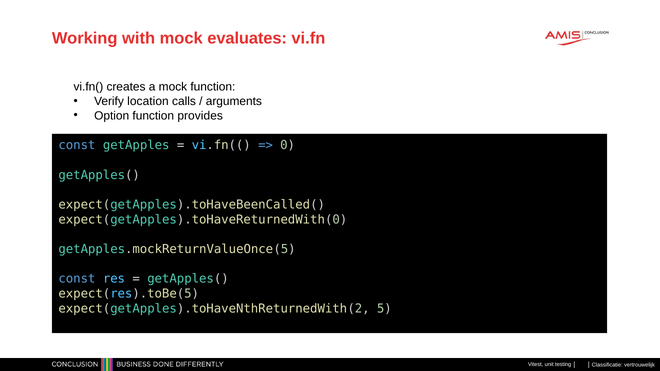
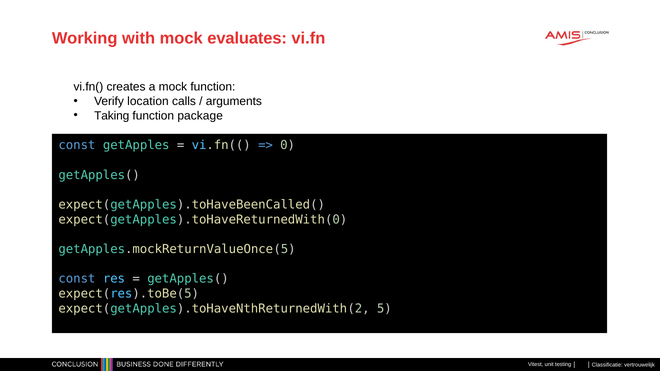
Option: Option -> Taking
provides: provides -> package
